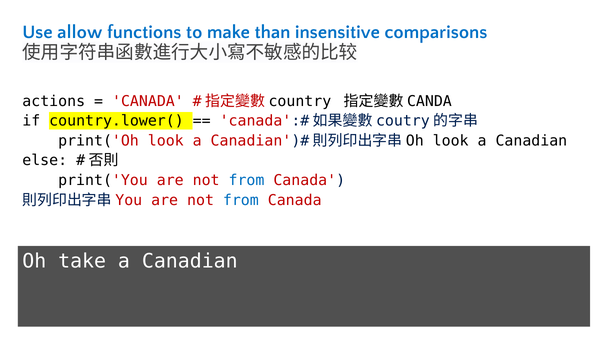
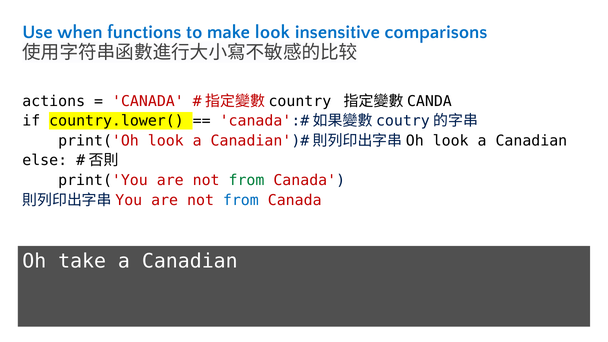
allow: allow -> when
make than: than -> look
from at (246, 180) colour: blue -> green
